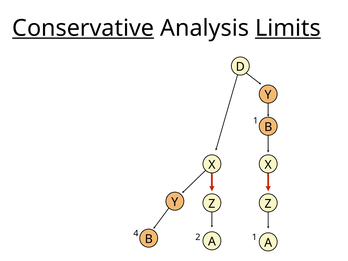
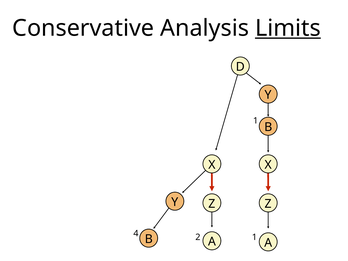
Conservative underline: present -> none
